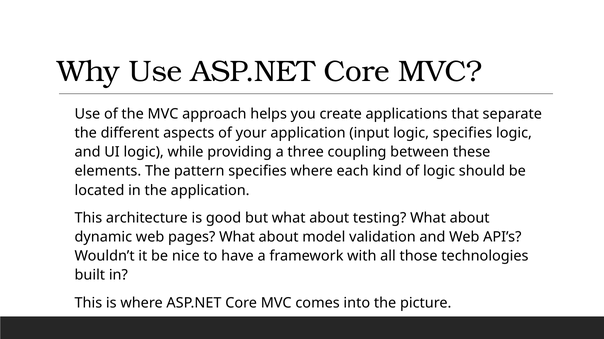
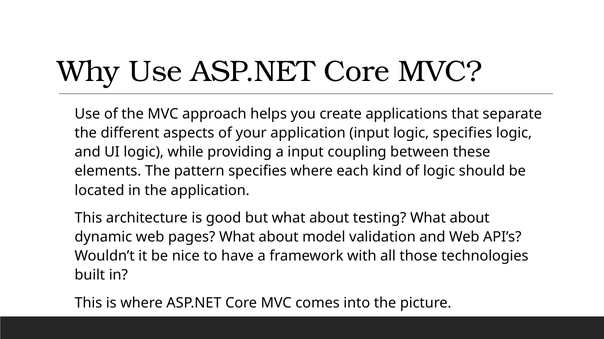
a three: three -> input
